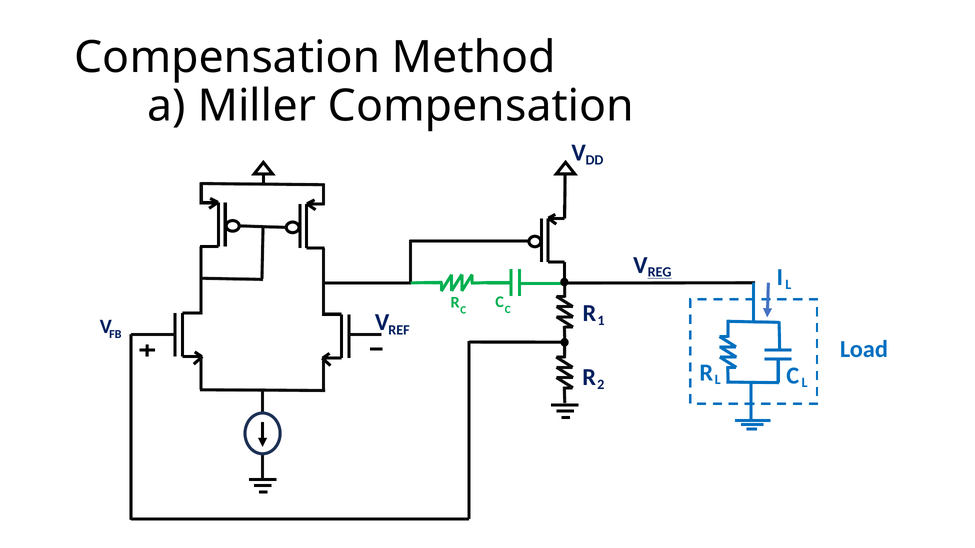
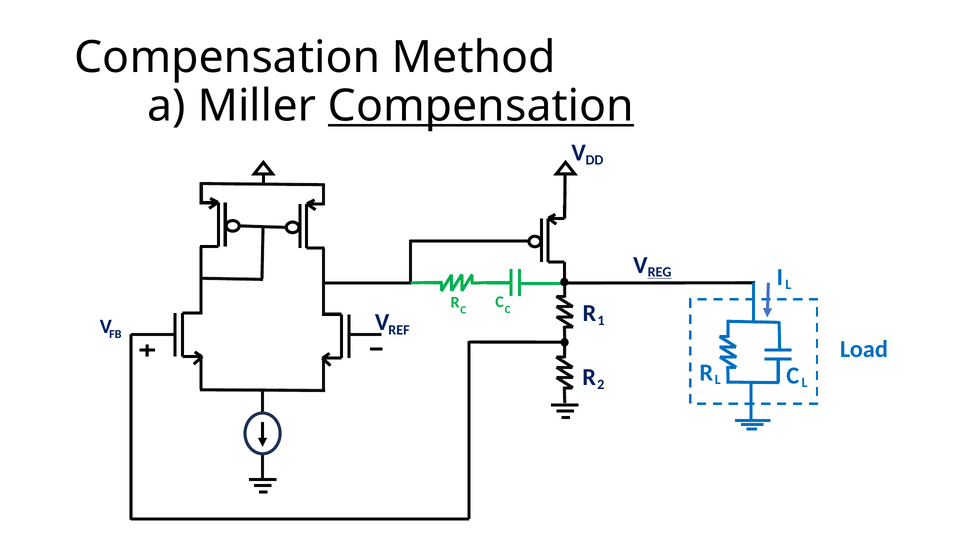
Compensation at (481, 106) underline: none -> present
